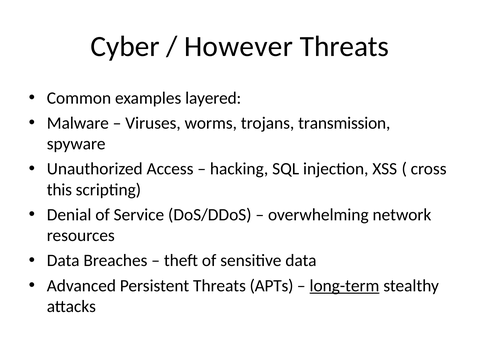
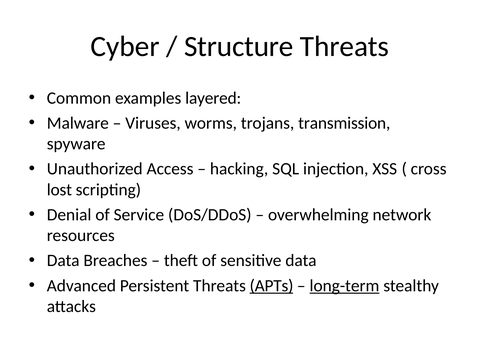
However: However -> Structure
this: this -> lost
APTs underline: none -> present
